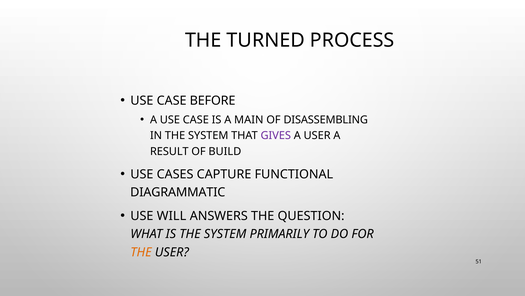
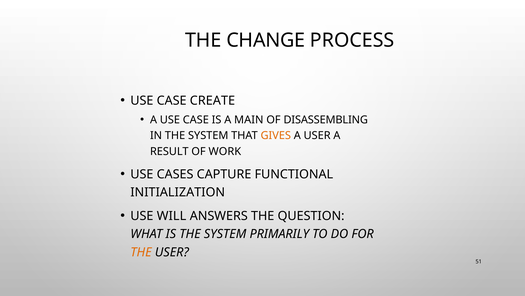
TURNED: TURNED -> CHANGE
BEFORE: BEFORE -> CREATE
GIVES colour: purple -> orange
BUILD: BUILD -> WORK
DIAGRAMMATIC: DIAGRAMMATIC -> INITIALIZATION
